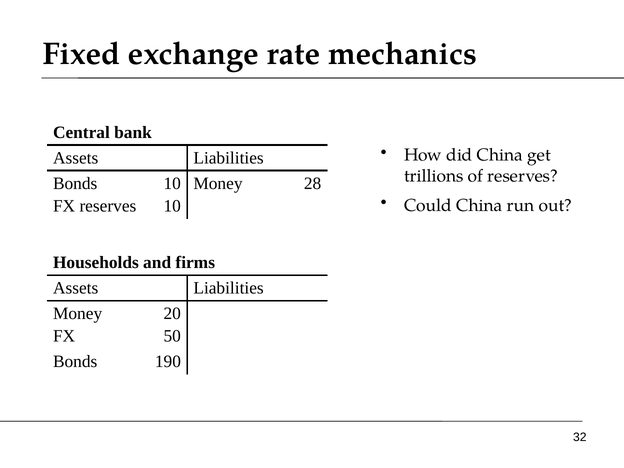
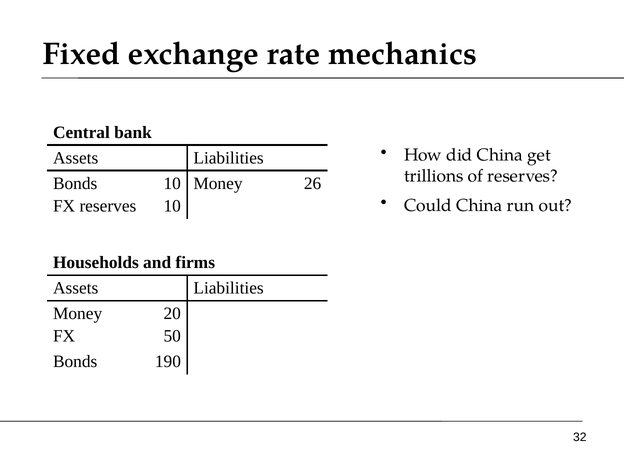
28: 28 -> 26
